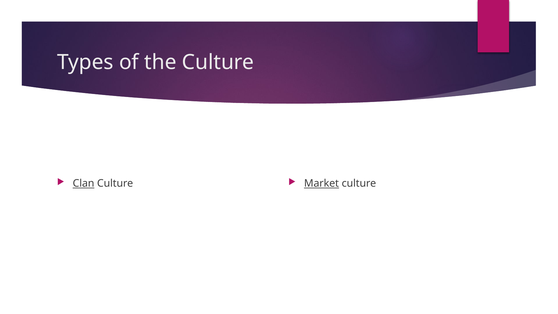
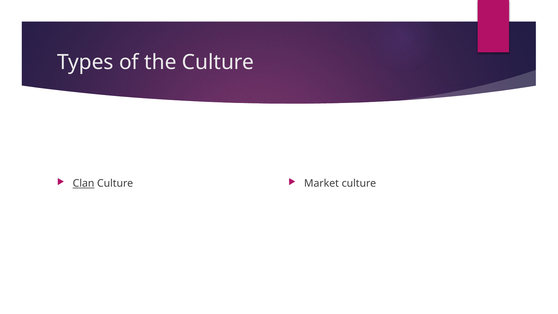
Market underline: present -> none
